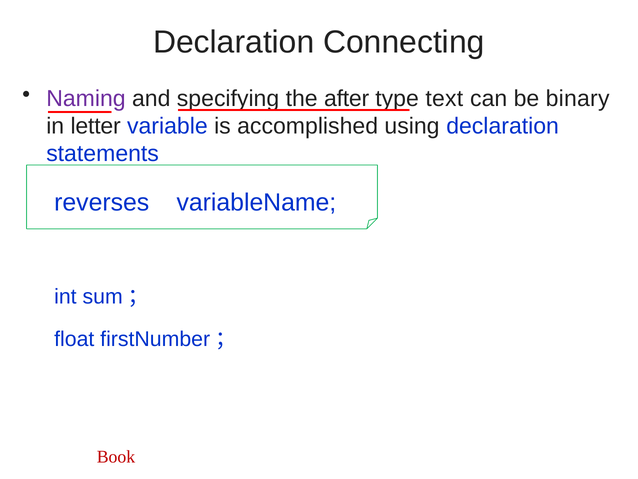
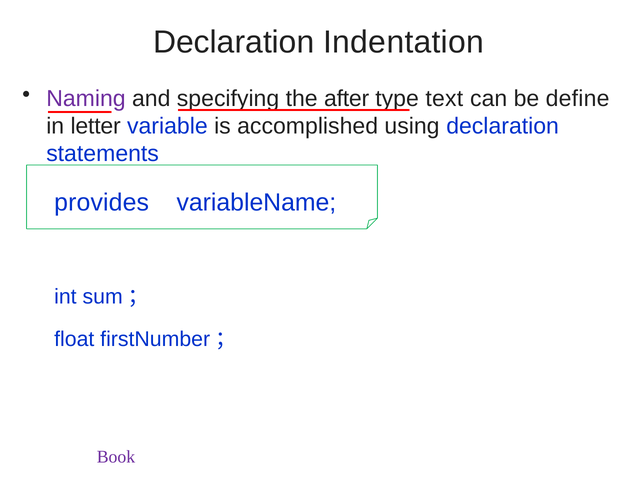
Connecting: Connecting -> Indentation
binary: binary -> define
reverses: reverses -> provides
Book colour: red -> purple
